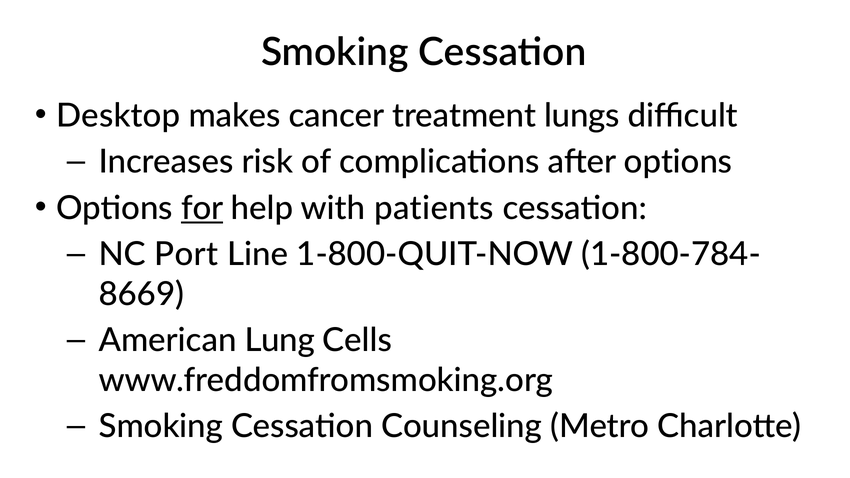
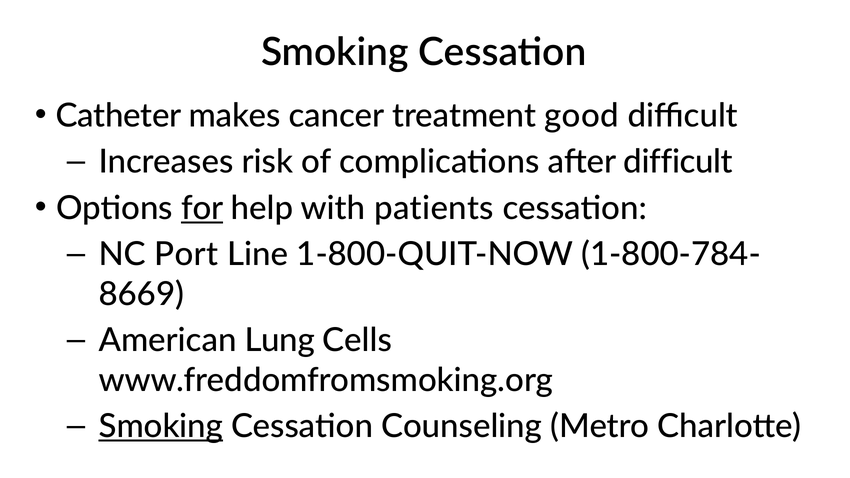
Desktop: Desktop -> Catheter
lungs: lungs -> good
after options: options -> difficult
Smoking at (161, 427) underline: none -> present
